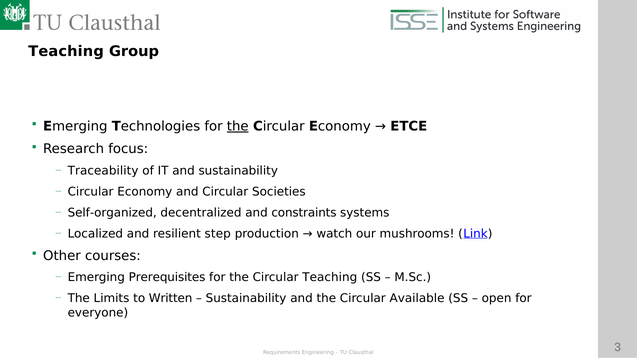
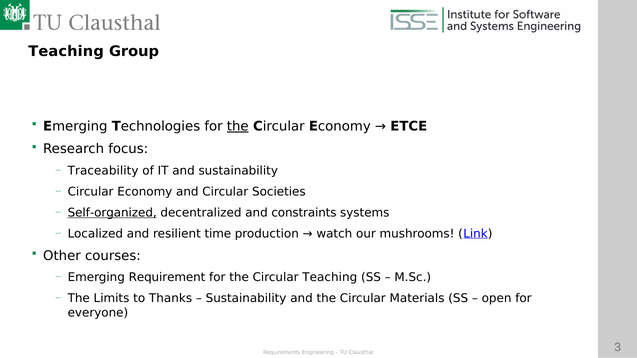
Self-organized underline: none -> present
step: step -> time
Prerequisites: Prerequisites -> Requirement
Written: Written -> Thanks
Available: Available -> Materials
